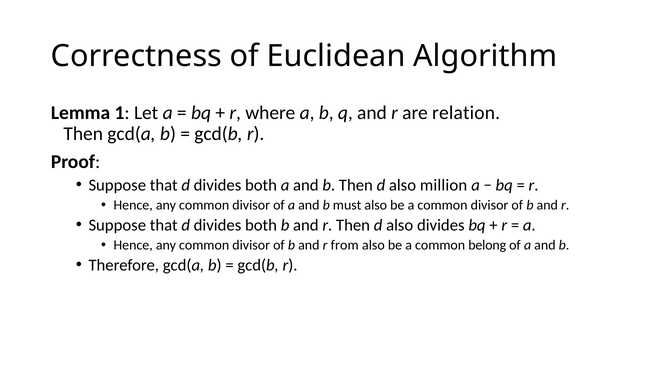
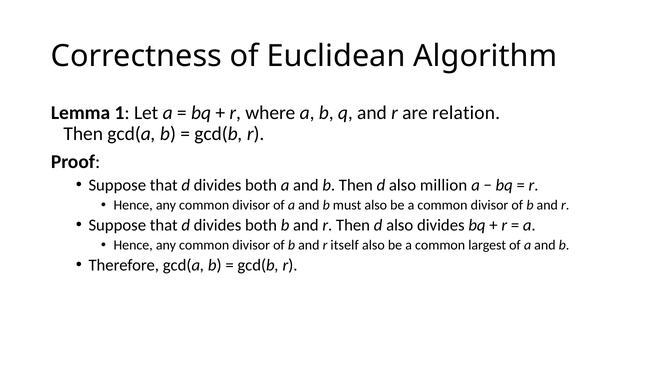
from: from -> itself
belong: belong -> largest
